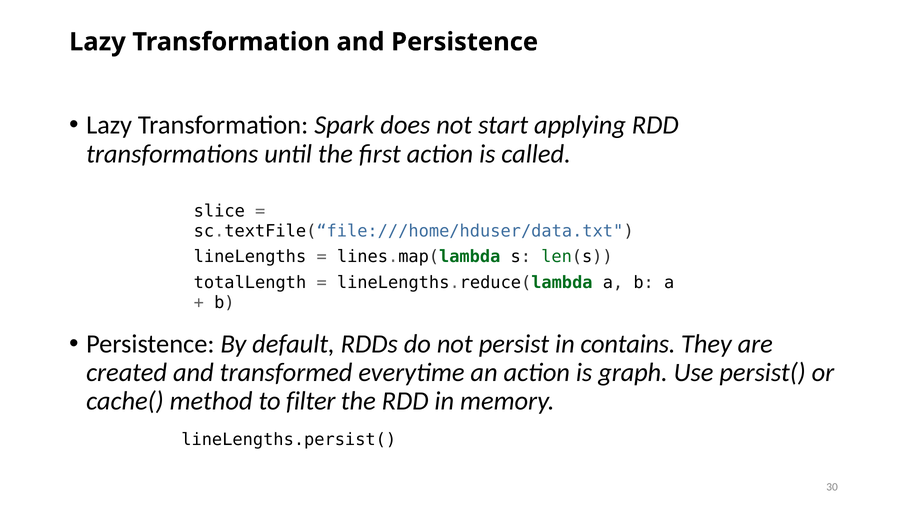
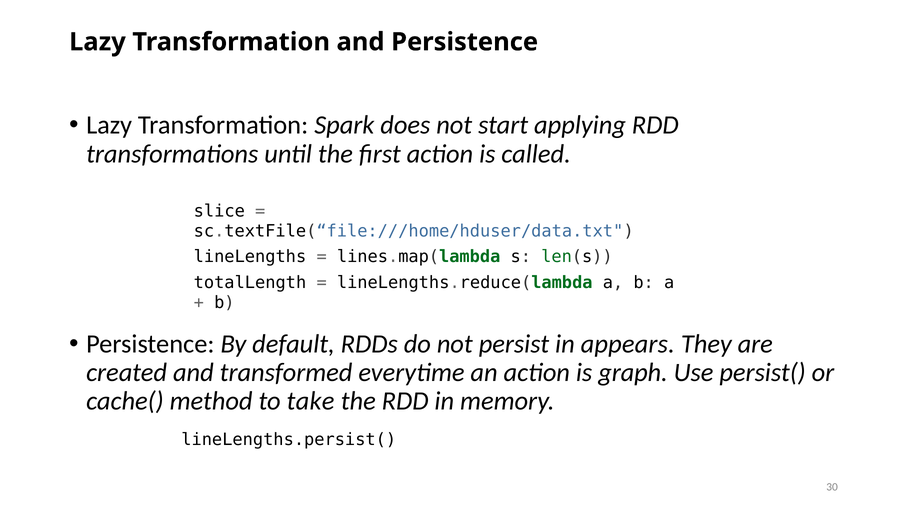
contains: contains -> appears
filter: filter -> take
